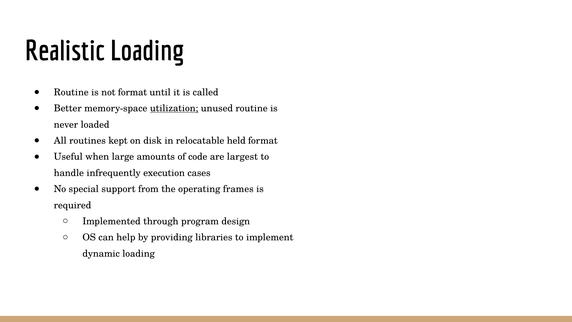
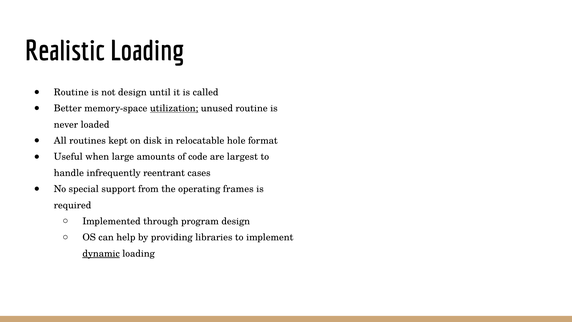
not format: format -> design
held: held -> hole
execution: execution -> reentrant
dynamic underline: none -> present
